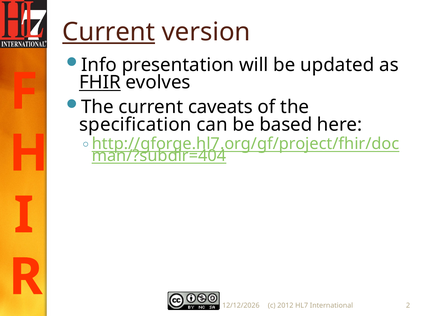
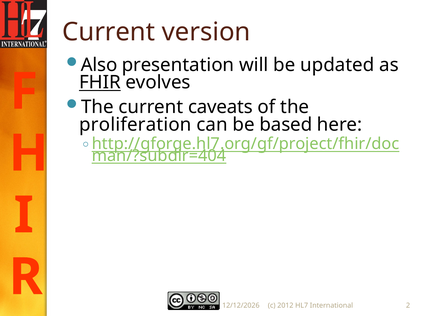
Current at (109, 32) underline: present -> none
Info: Info -> Also
specification: specification -> proliferation
